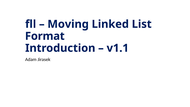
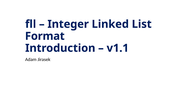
Moving: Moving -> Integer
